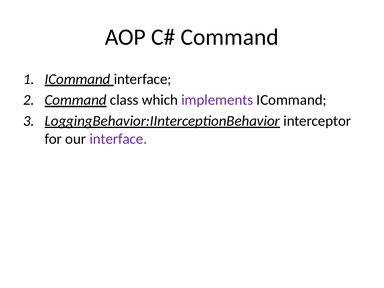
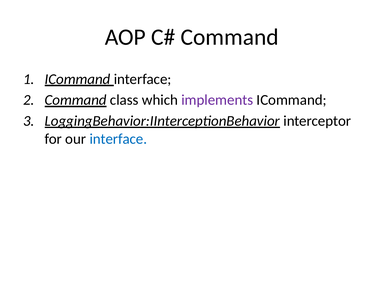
interface at (118, 139) colour: purple -> blue
